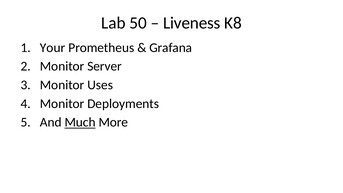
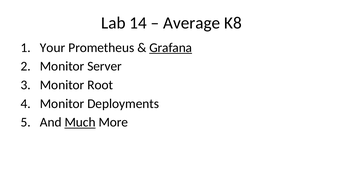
50: 50 -> 14
Liveness: Liveness -> Average
Grafana underline: none -> present
Uses: Uses -> Root
